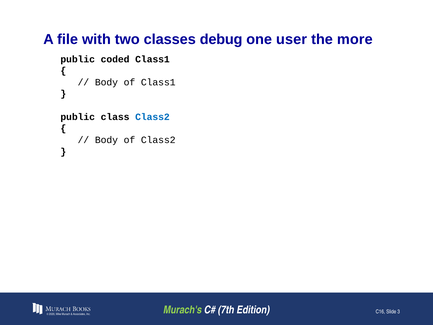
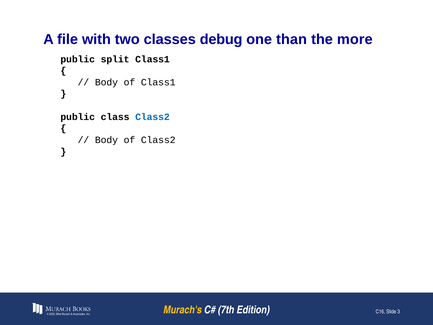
user: user -> than
coded: coded -> split
Murach's colour: light green -> yellow
